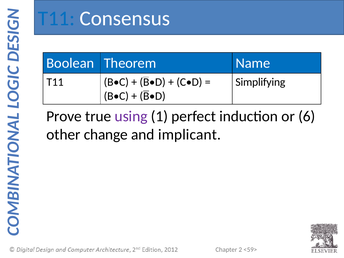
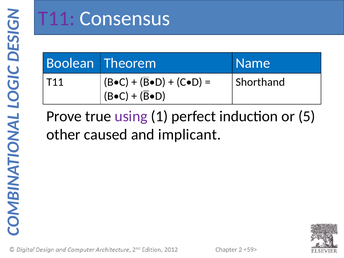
T11 at (56, 18) colour: blue -> purple
Simplifying: Simplifying -> Shorthand
6: 6 -> 5
change: change -> caused
